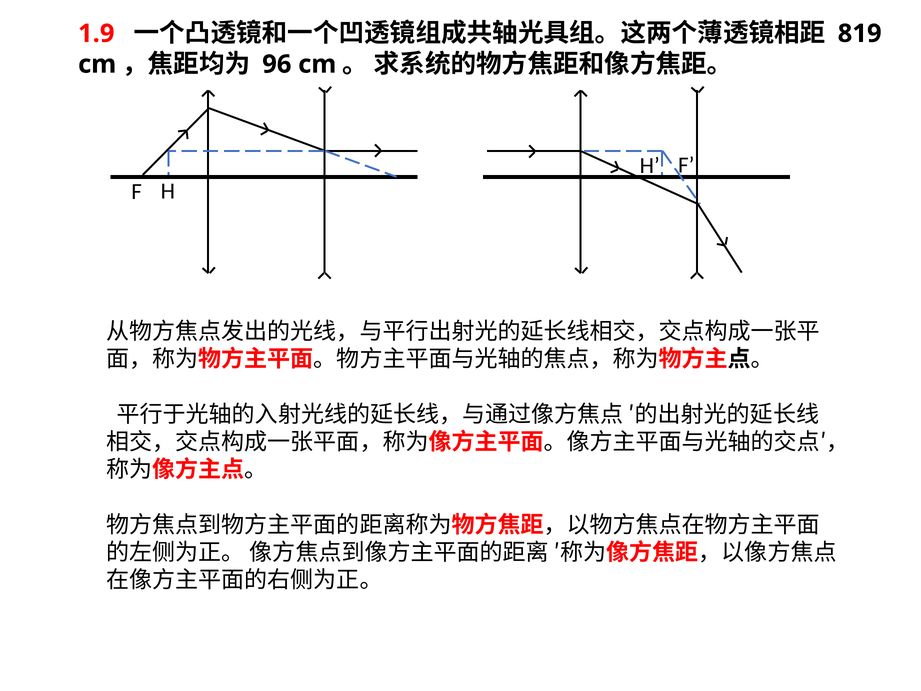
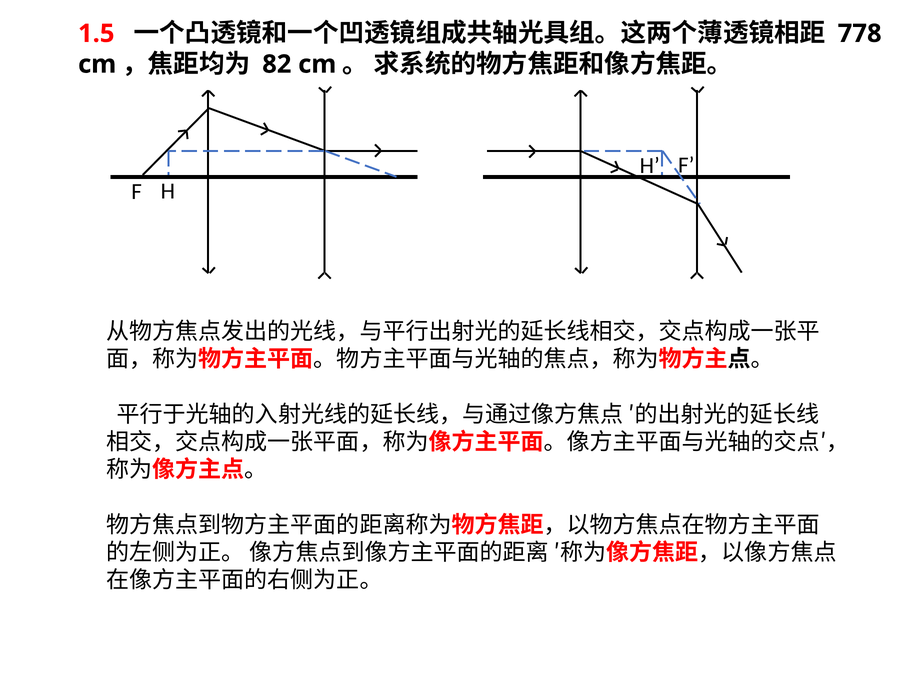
1.9: 1.9 -> 1.5
819: 819 -> 778
96: 96 -> 82
